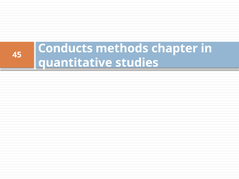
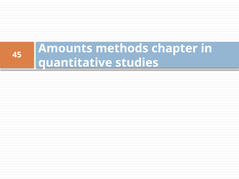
Conducts: Conducts -> Amounts
